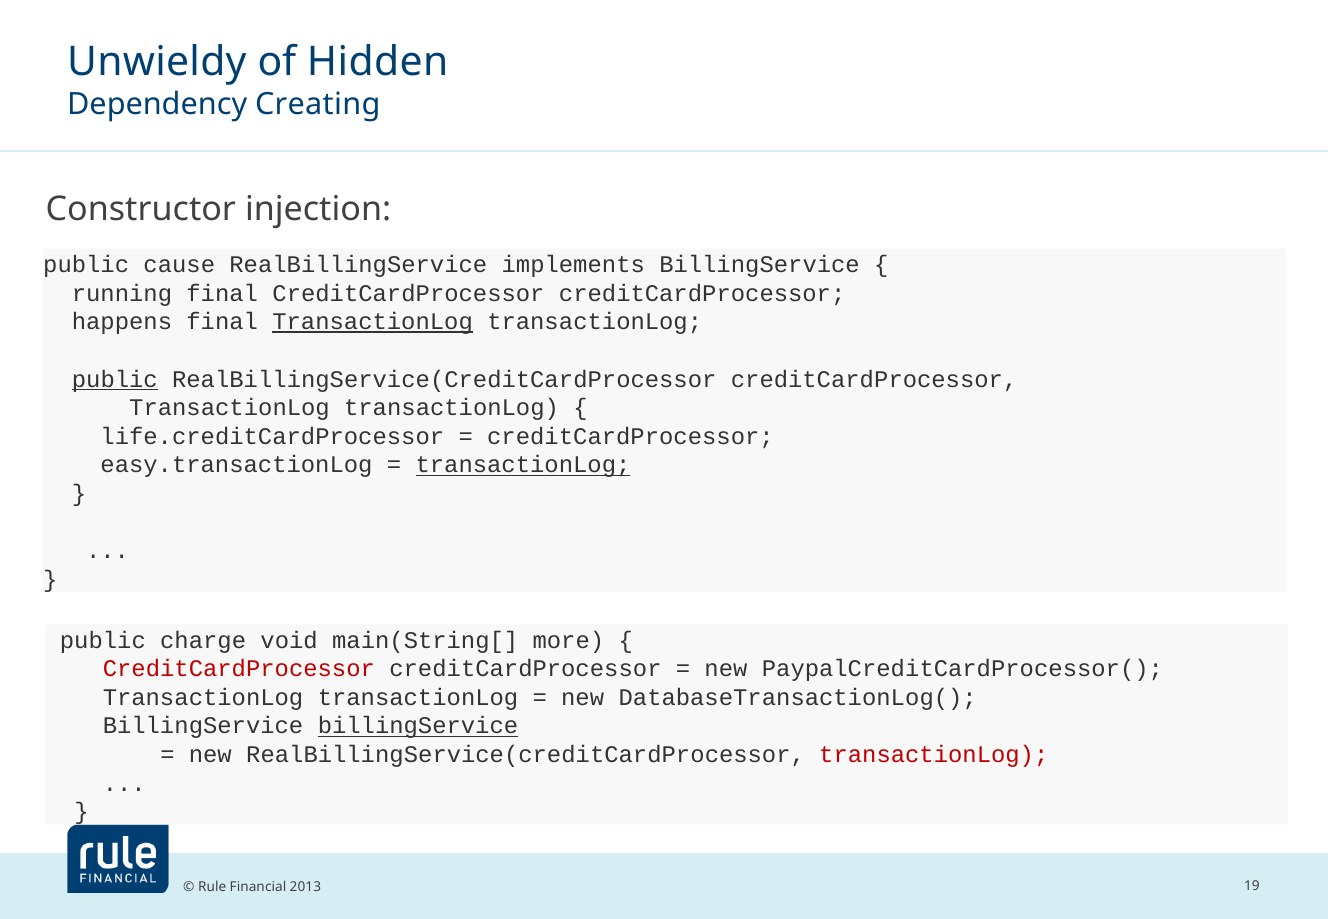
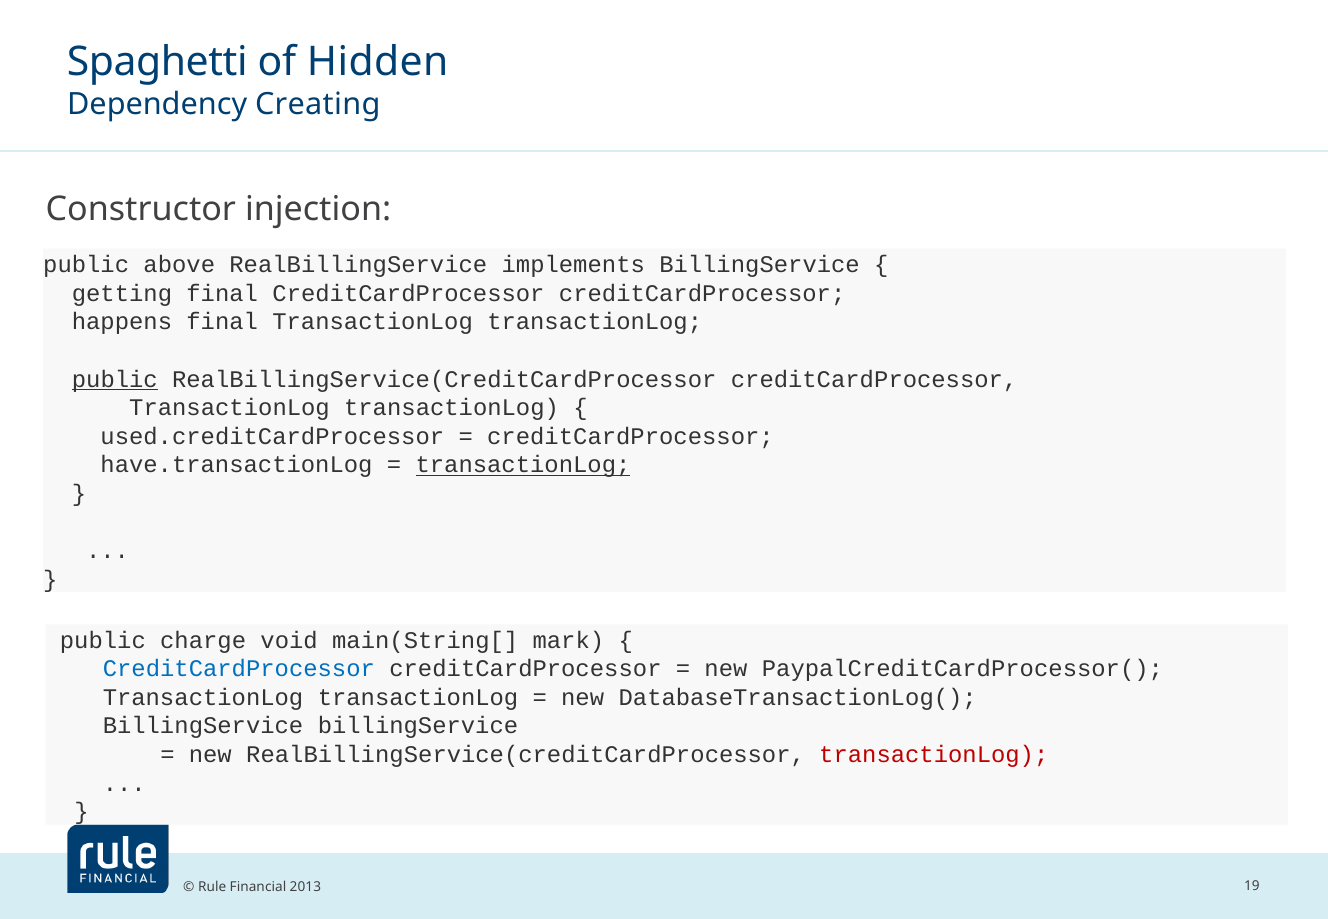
Unwieldy: Unwieldy -> Spaghetti
cause: cause -> above
running: running -> getting
TransactionLog at (373, 322) underline: present -> none
life.creditCardProcessor: life.creditCardProcessor -> used.creditCardProcessor
easy.transactionLog: easy.transactionLog -> have.transactionLog
more: more -> mark
CreditCardProcessor at (239, 669) colour: red -> blue
billingService at (418, 726) underline: present -> none
